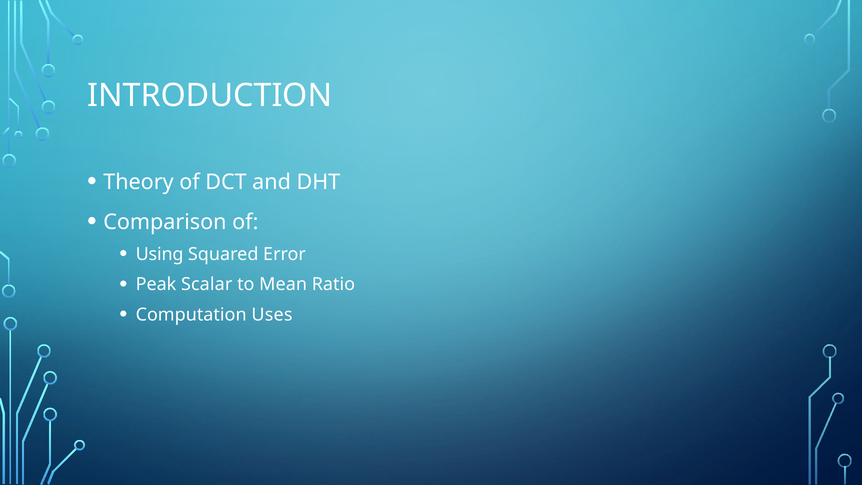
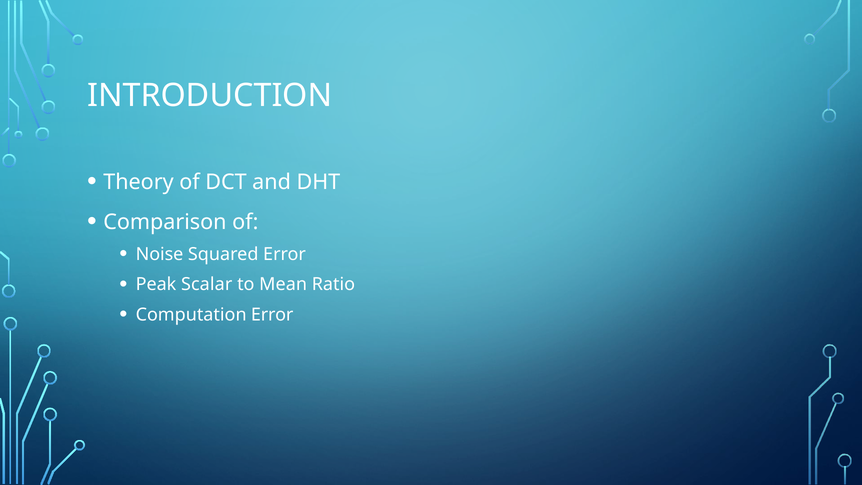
Using: Using -> Noise
Computation Uses: Uses -> Error
